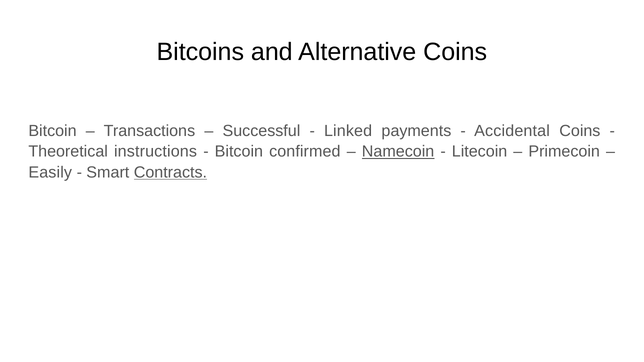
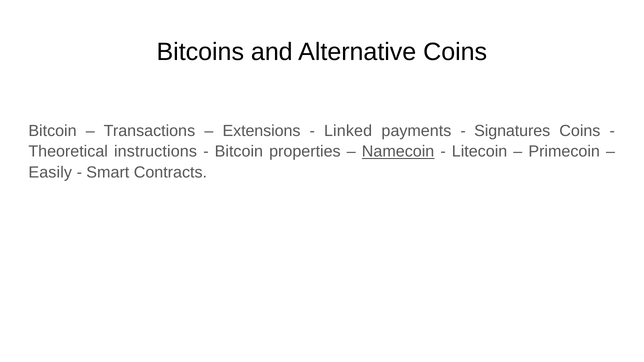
Successful: Successful -> Extensions
Accidental: Accidental -> Signatures
confirmed: confirmed -> properties
Contracts underline: present -> none
